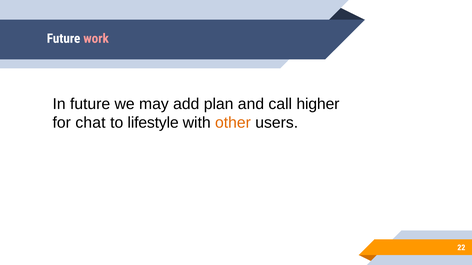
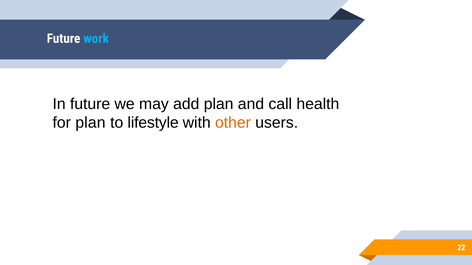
work colour: pink -> light blue
higher: higher -> health
for chat: chat -> plan
